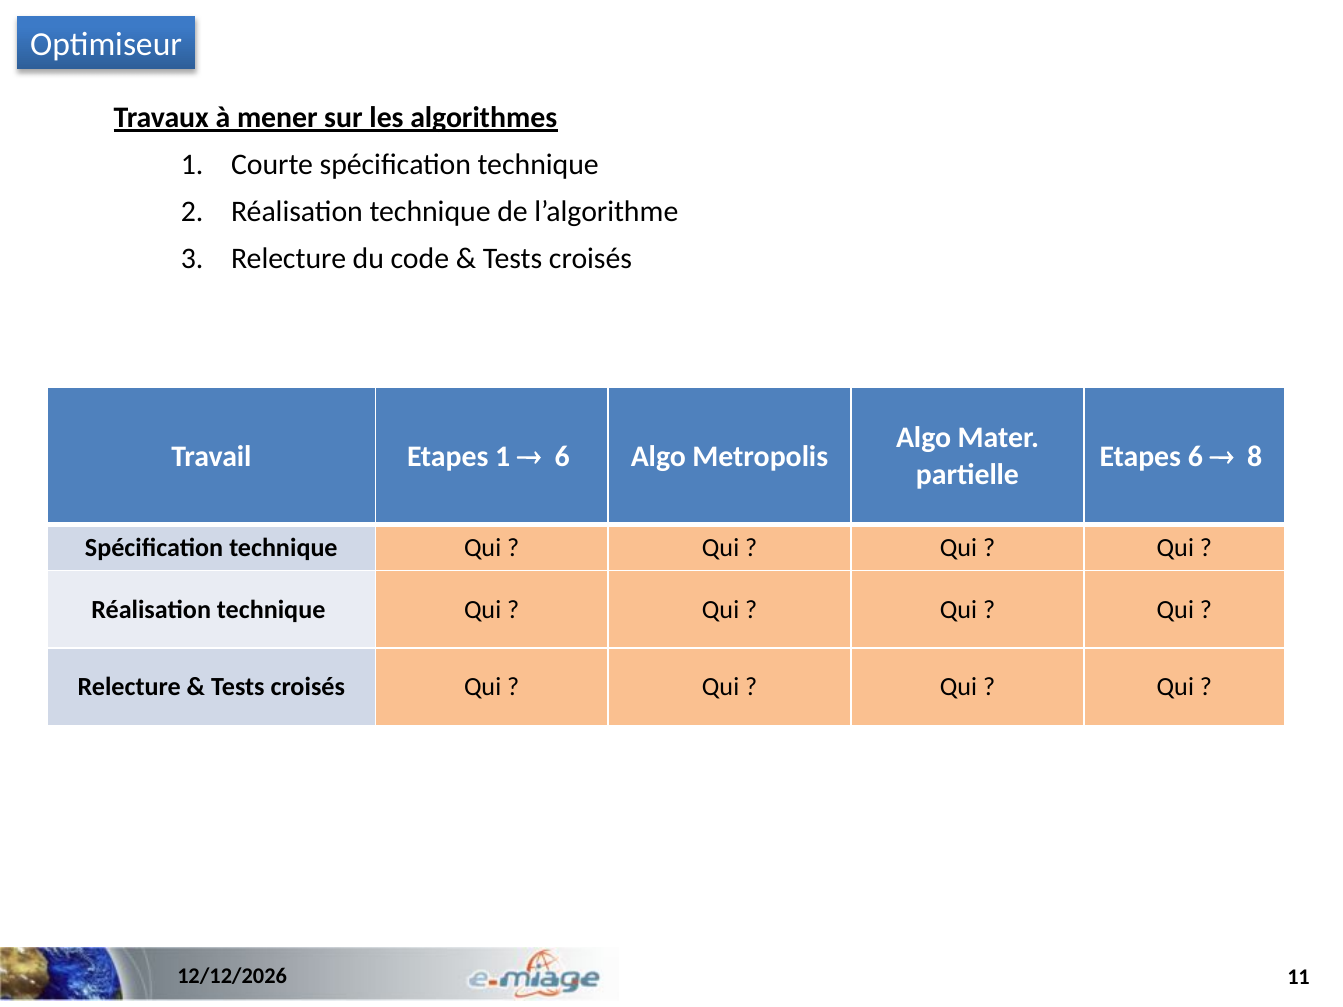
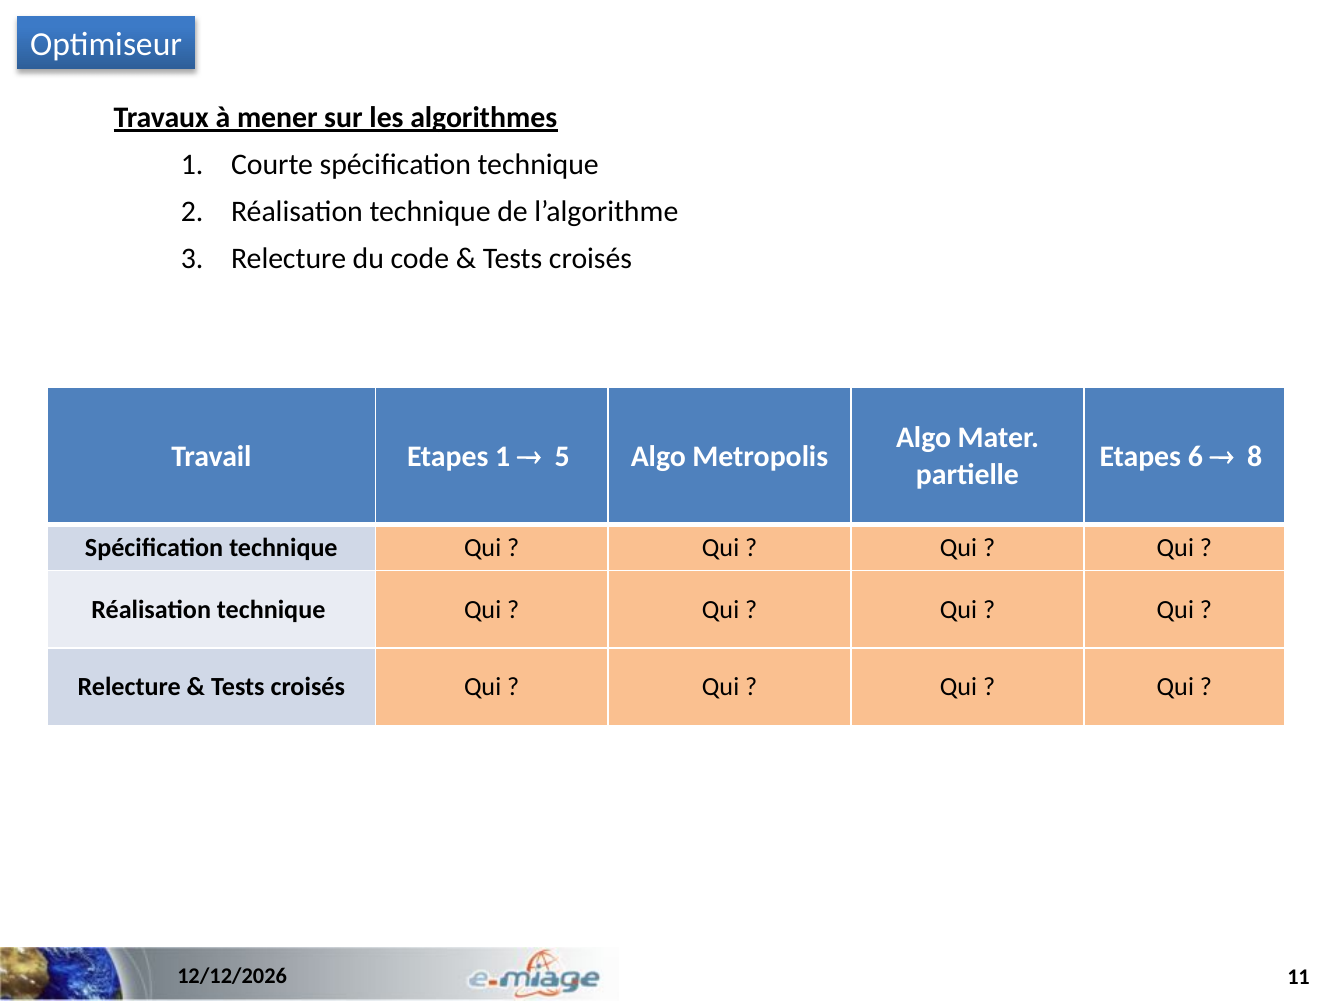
6 at (562, 456): 6 -> 5
